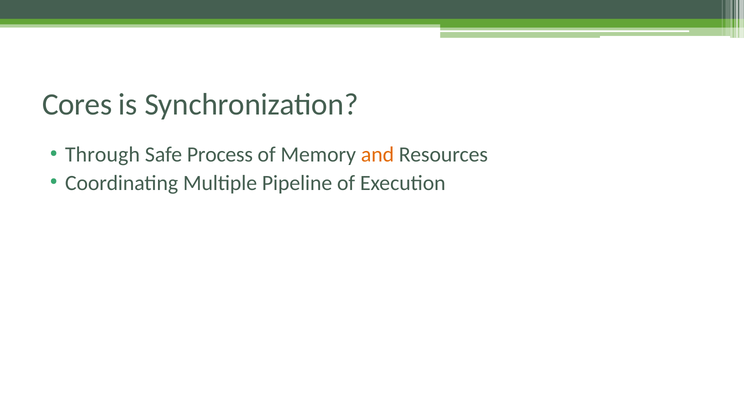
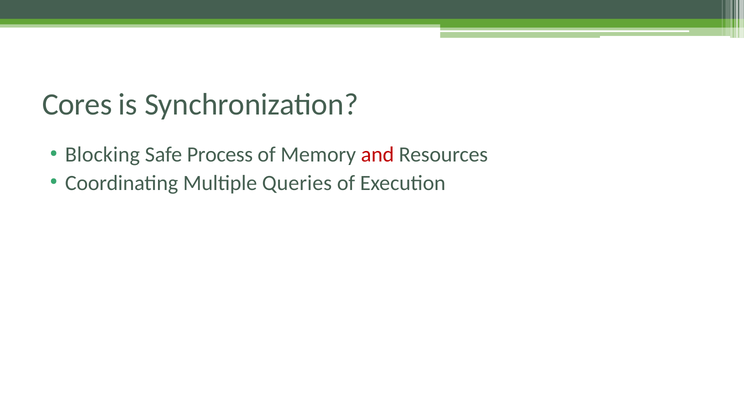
Through: Through -> Blocking
and colour: orange -> red
Pipeline: Pipeline -> Queries
